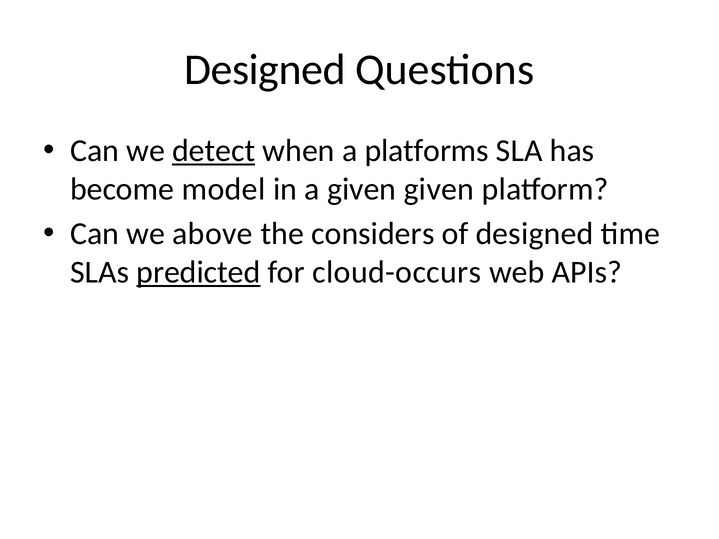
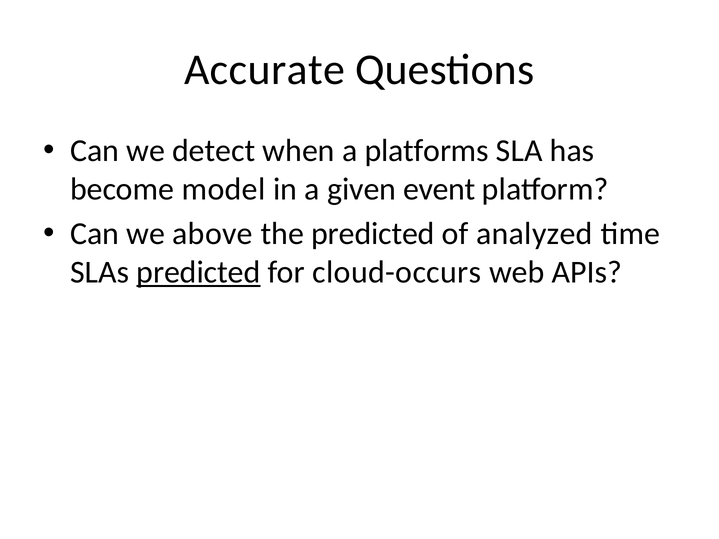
Designed at (265, 70): Designed -> Accurate
detect underline: present -> none
given given: given -> event
the considers: considers -> predicted
of designed: designed -> analyzed
